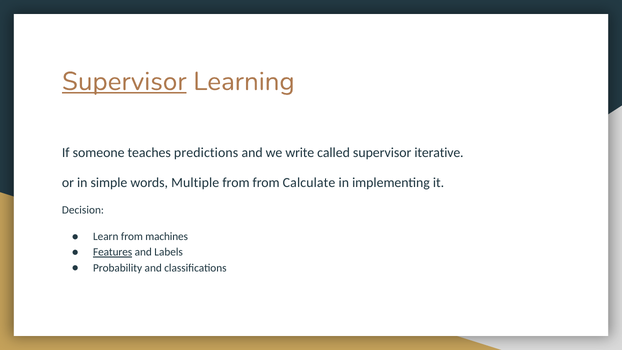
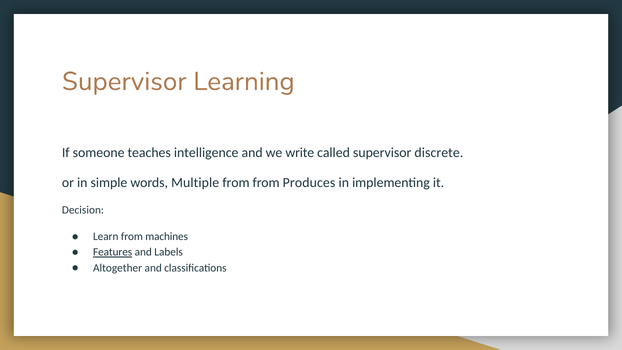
Supervisor at (124, 81) underline: present -> none
predictions: predictions -> intelligence
iterative: iterative -> discrete
Calculate: Calculate -> Produces
Probability: Probability -> Altogether
